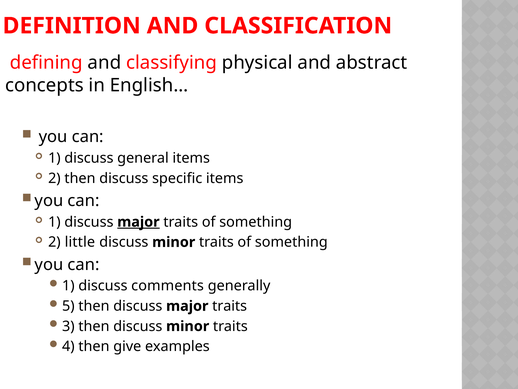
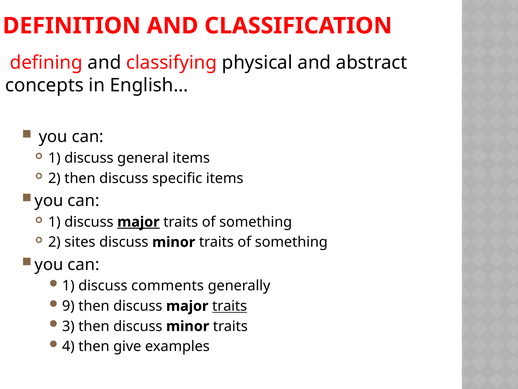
little: little -> sites
5: 5 -> 9
traits at (230, 306) underline: none -> present
